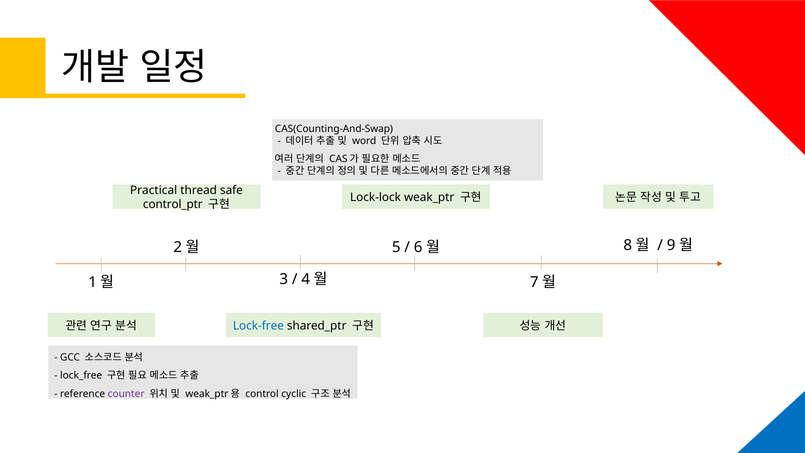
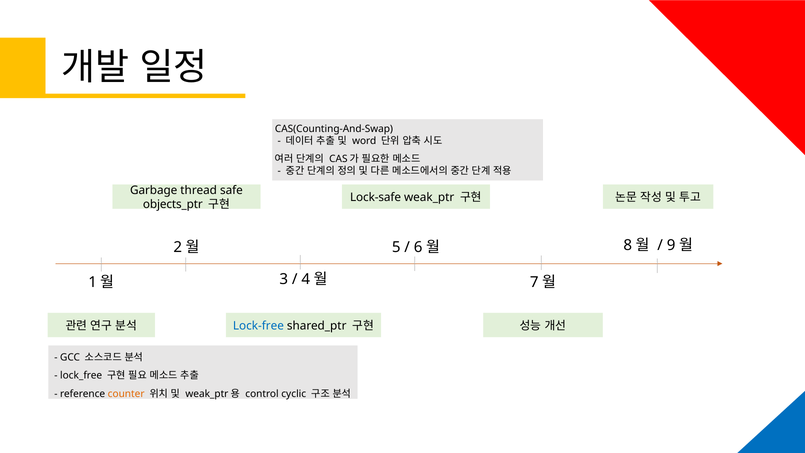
Practical: Practical -> Garbage
Lock-lock: Lock-lock -> Lock-safe
control_ptr: control_ptr -> objects_ptr
counter colour: purple -> orange
